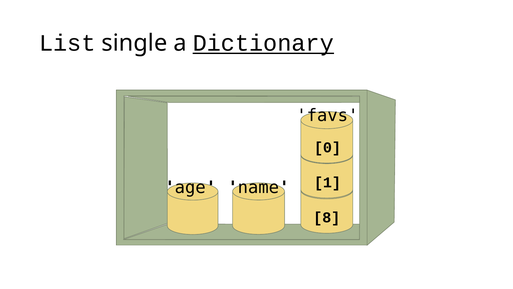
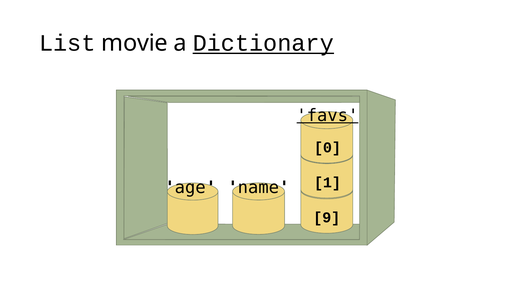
single: single -> movie
favs underline: none -> present
8: 8 -> 9
